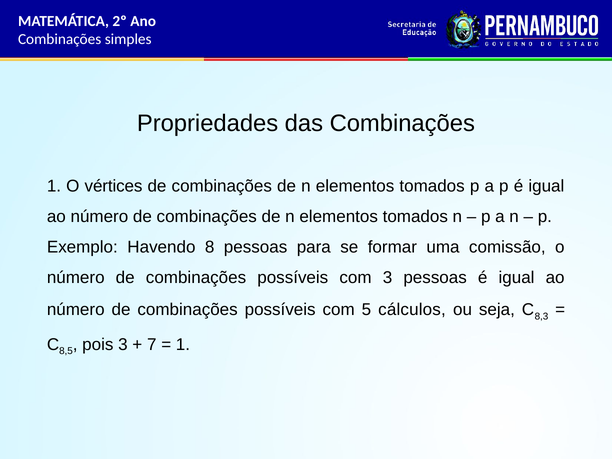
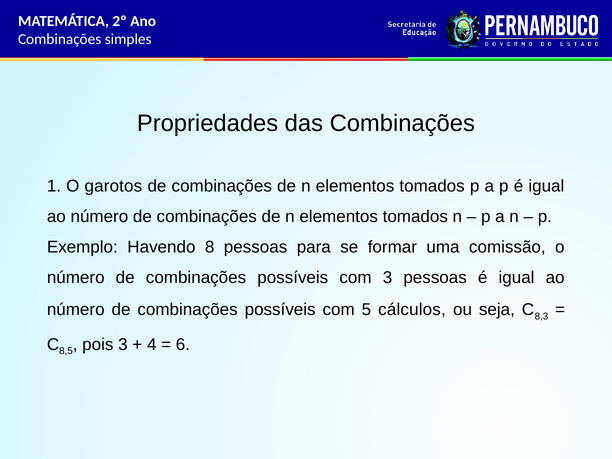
vértices: vértices -> garotos
7: 7 -> 4
1 at (183, 345): 1 -> 6
